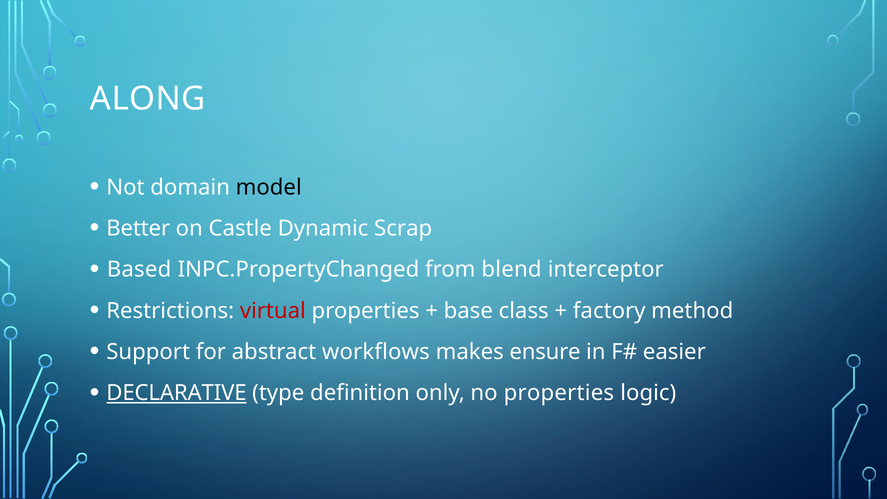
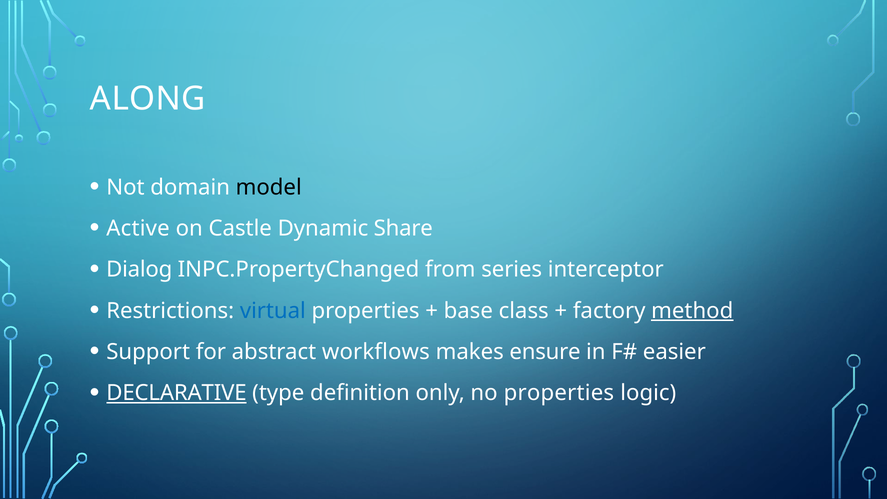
Better: Better -> Active
Scrap: Scrap -> Share
Based: Based -> Dialog
blend: blend -> series
virtual colour: red -> blue
method underline: none -> present
